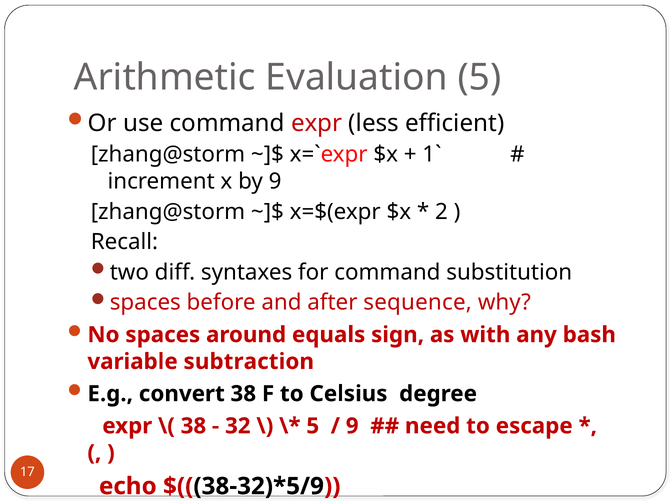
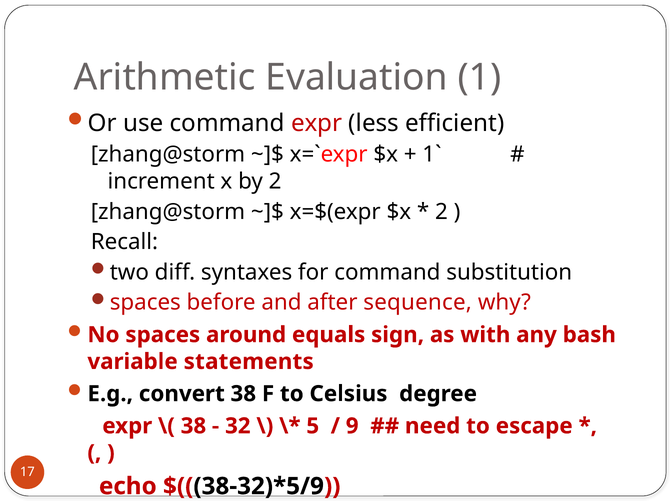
Evaluation 5: 5 -> 1
by 9: 9 -> 2
subtraction: subtraction -> statements
